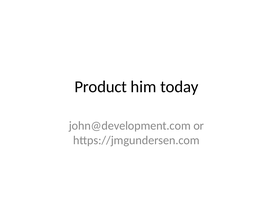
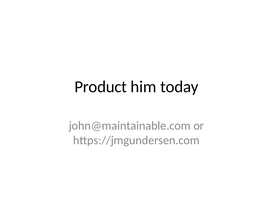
john@development.com: john@development.com -> john@maintainable.com
